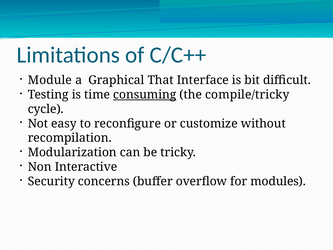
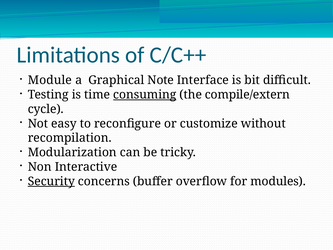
That: That -> Note
compile/tricky: compile/tricky -> compile/extern
Security underline: none -> present
